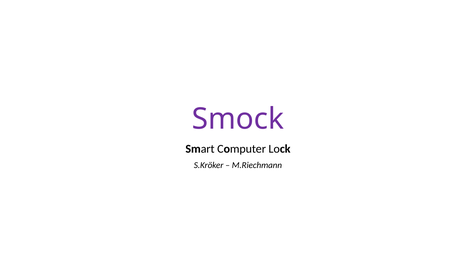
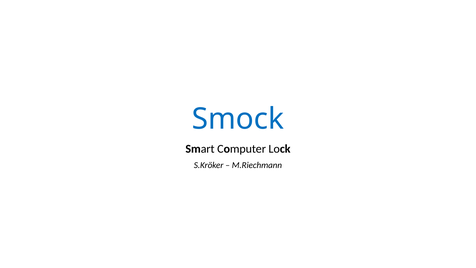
Smock colour: purple -> blue
